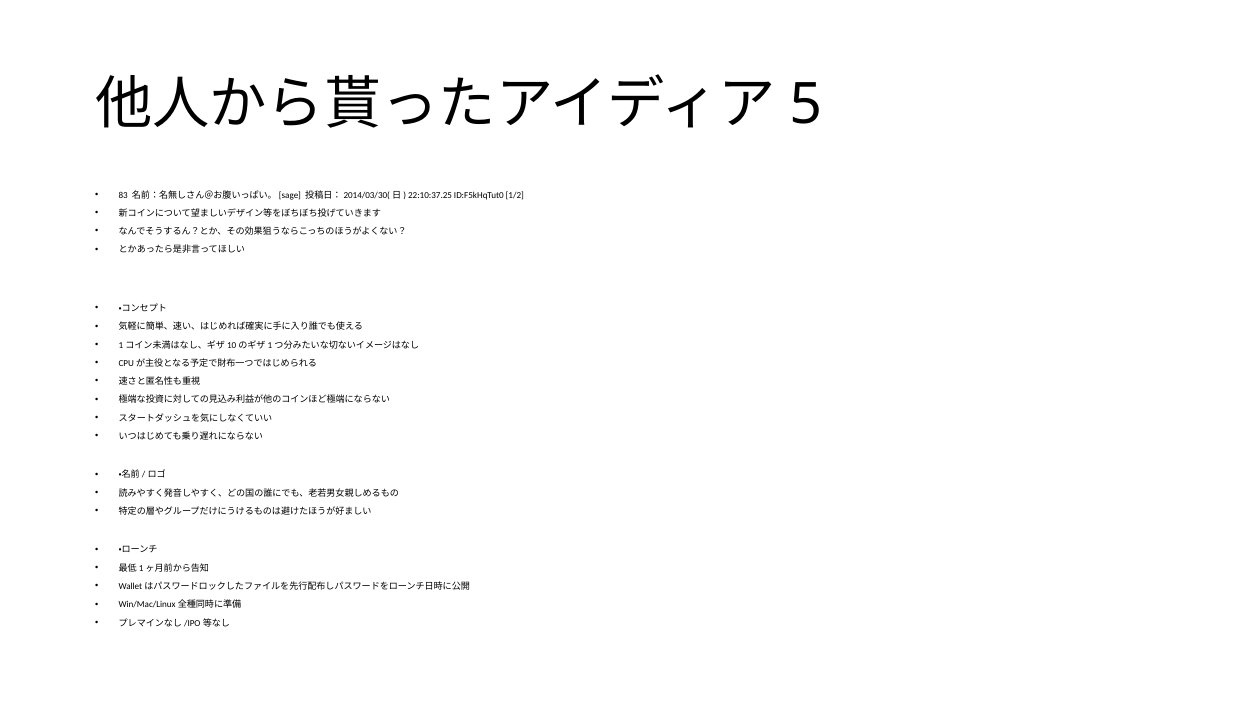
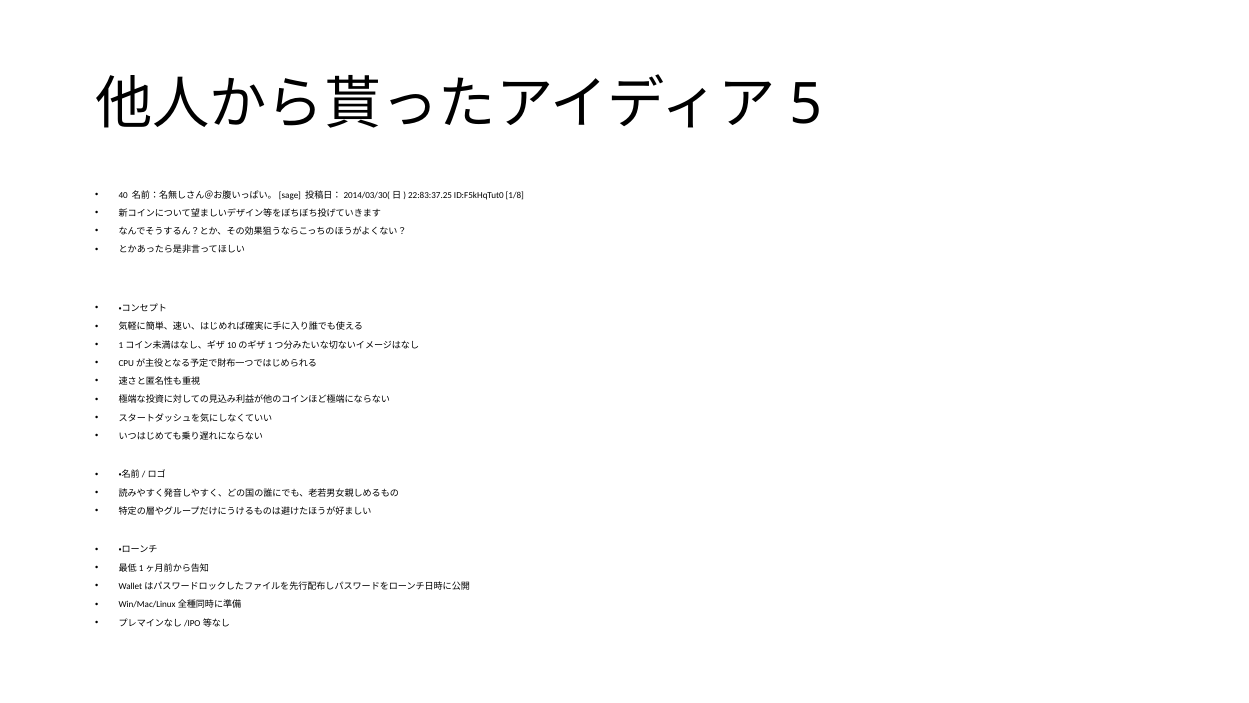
83: 83 -> 40
22:10:37.25: 22:10:37.25 -> 22:83:37.25
1/2: 1/2 -> 1/8
